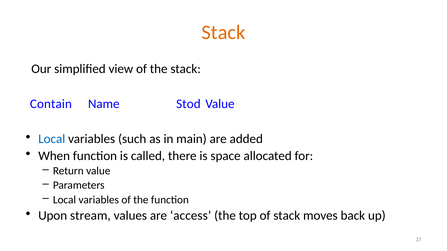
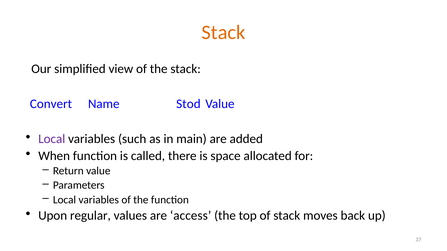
Contain: Contain -> Convert
Local at (52, 139) colour: blue -> purple
stream: stream -> regular
